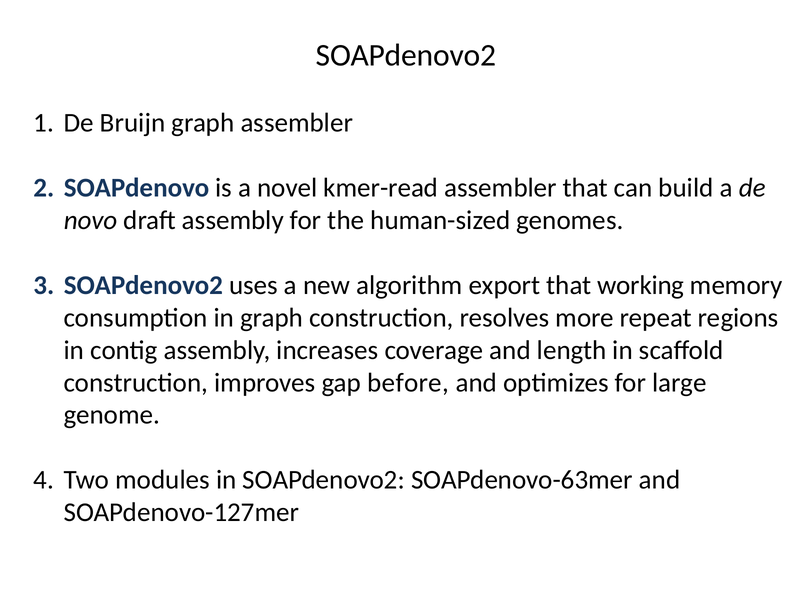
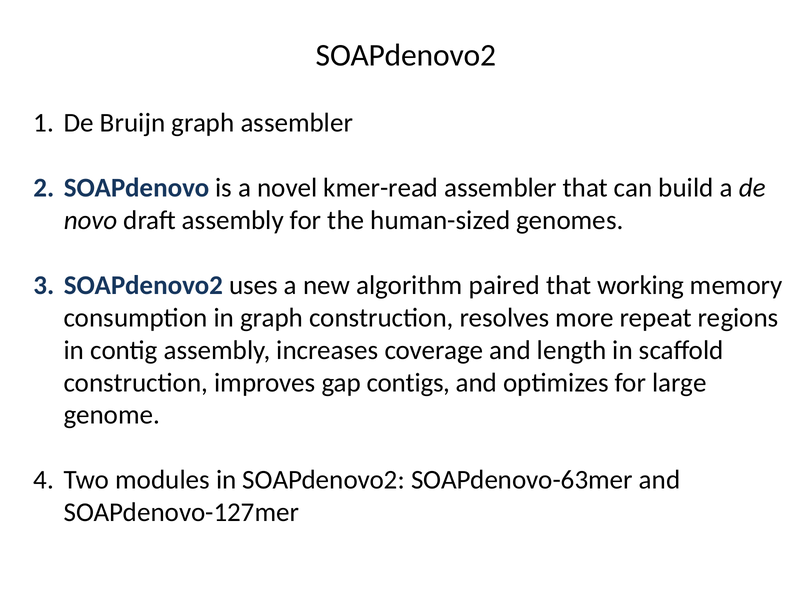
export: export -> paired
before: before -> contigs
